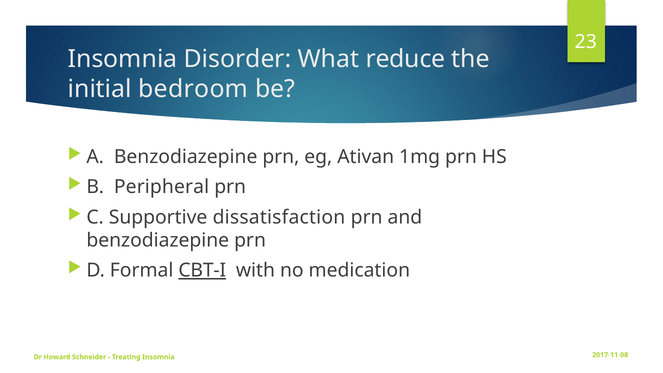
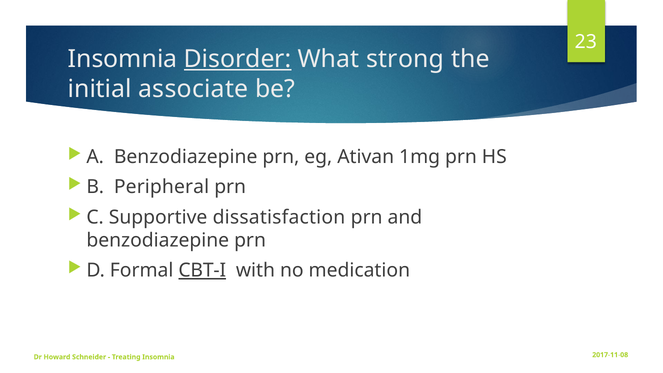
Disorder underline: none -> present
reduce: reduce -> strong
bedroom: bedroom -> associate
